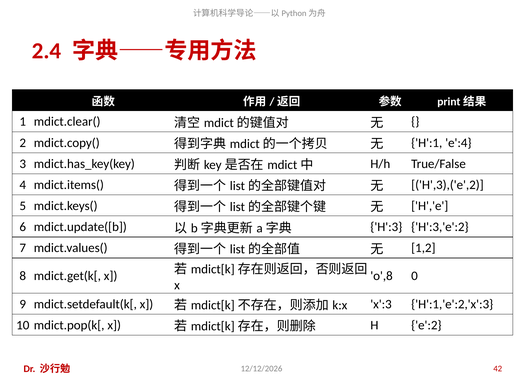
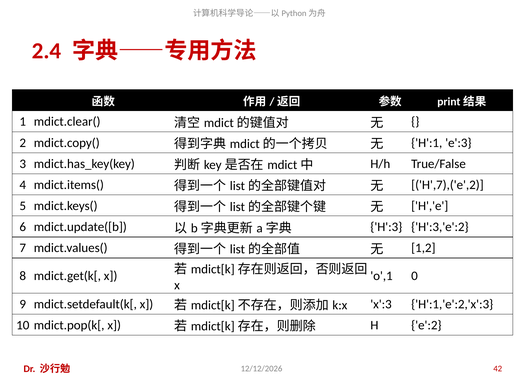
e':4: e':4 -> e':3
H',3),('e',2: H',3),('e',2 -> H',7),('e',2
o',8: o',8 -> o',1
